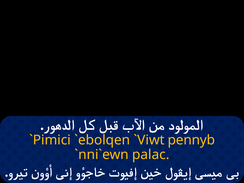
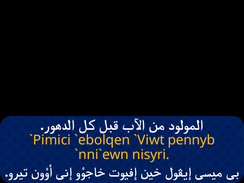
palac: palac -> nisyri
